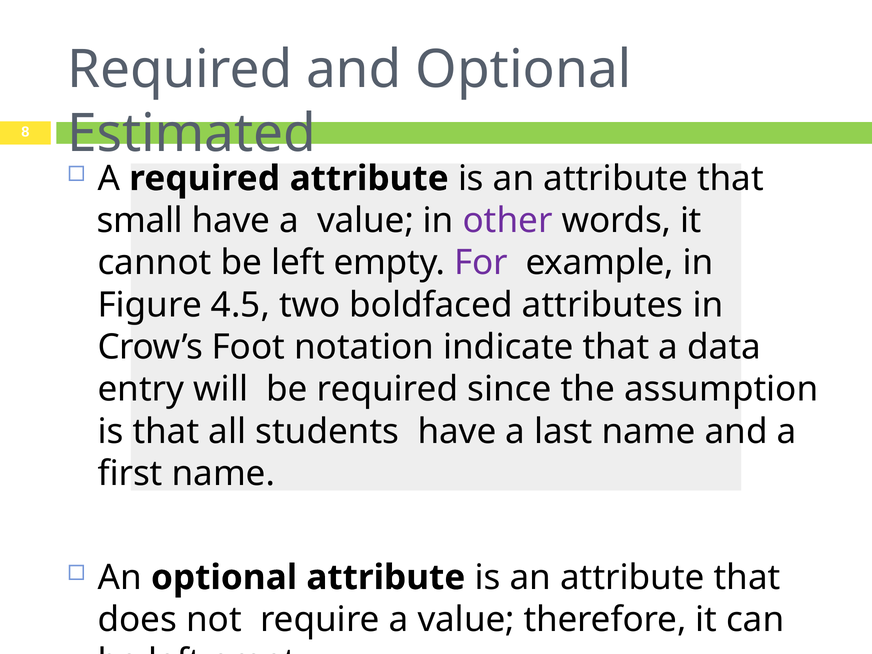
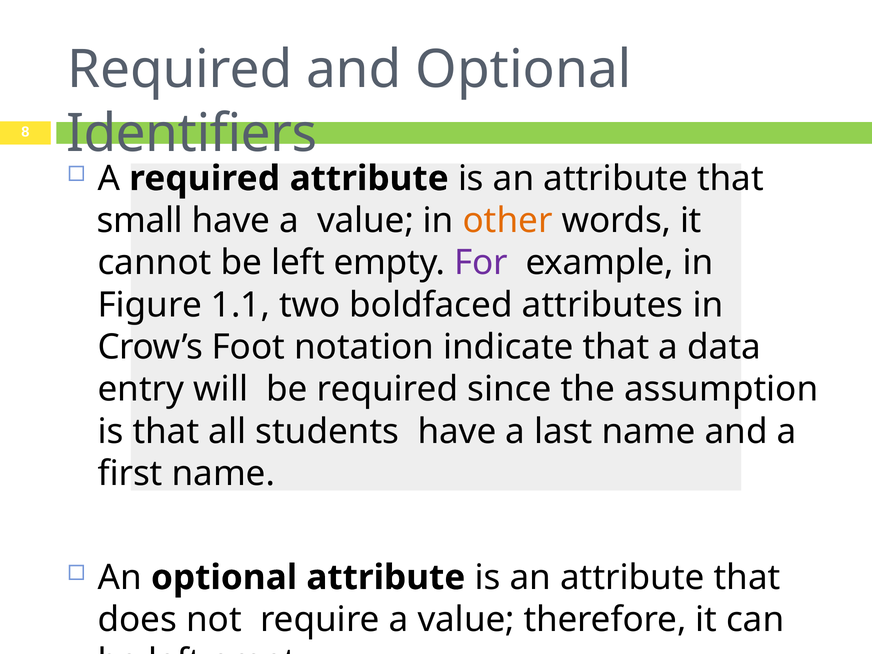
Estimated: Estimated -> Identifiers
other colour: purple -> orange
4.5: 4.5 -> 1.1
